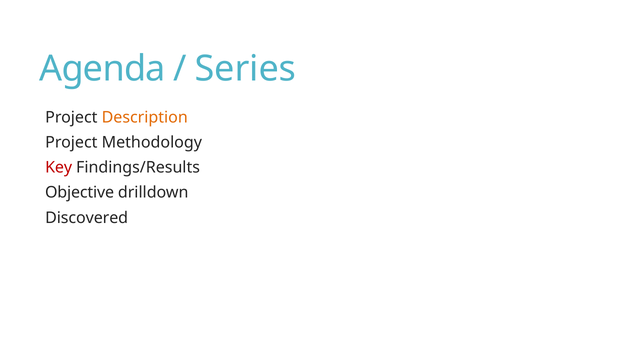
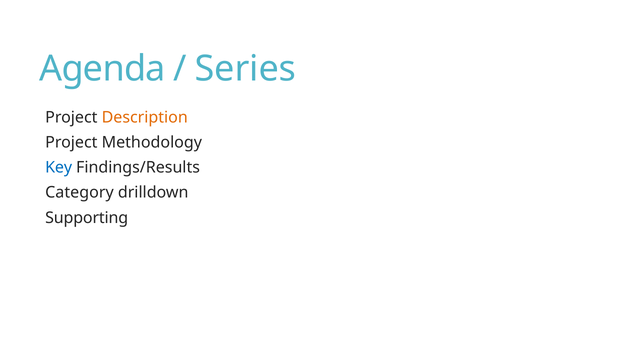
Key colour: red -> blue
Objective: Objective -> Category
Discovered: Discovered -> Supporting
